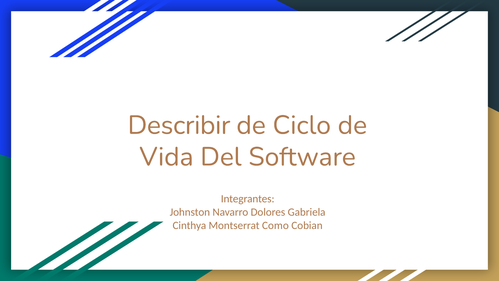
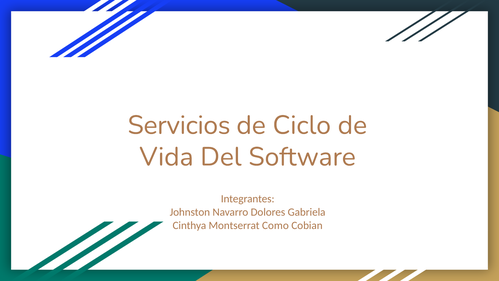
Describir: Describir -> Servicios
